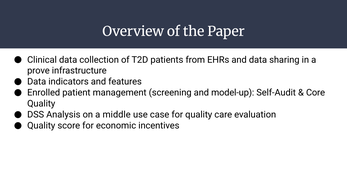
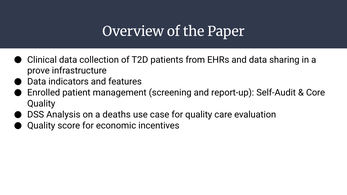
model-up: model-up -> report-up
middle: middle -> deaths
